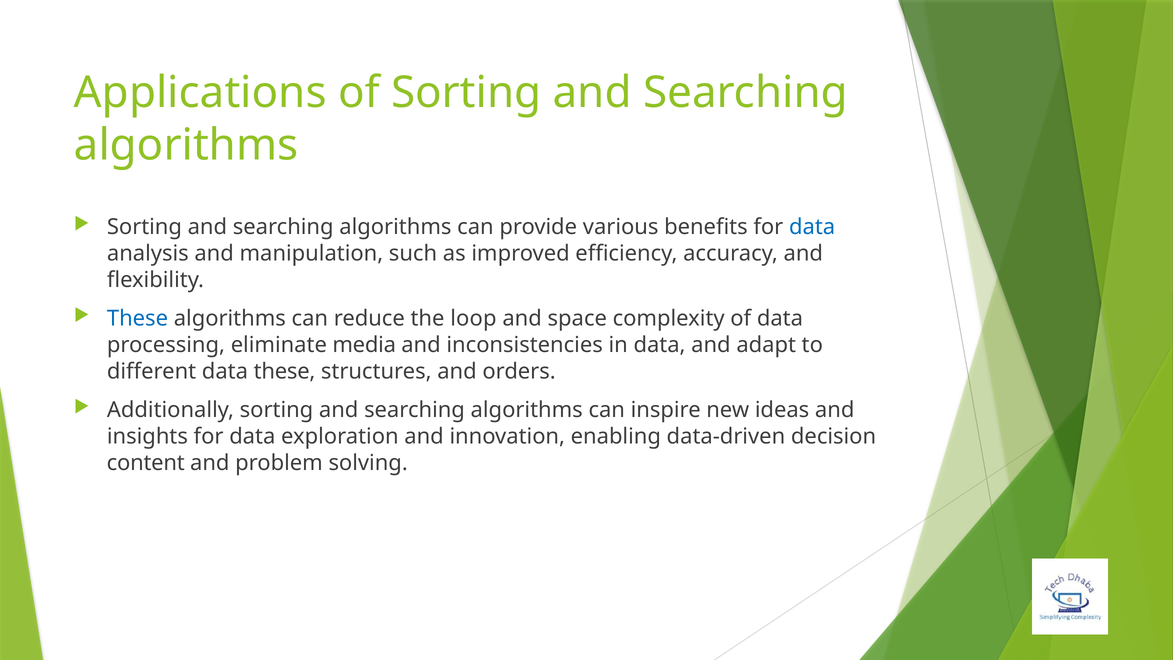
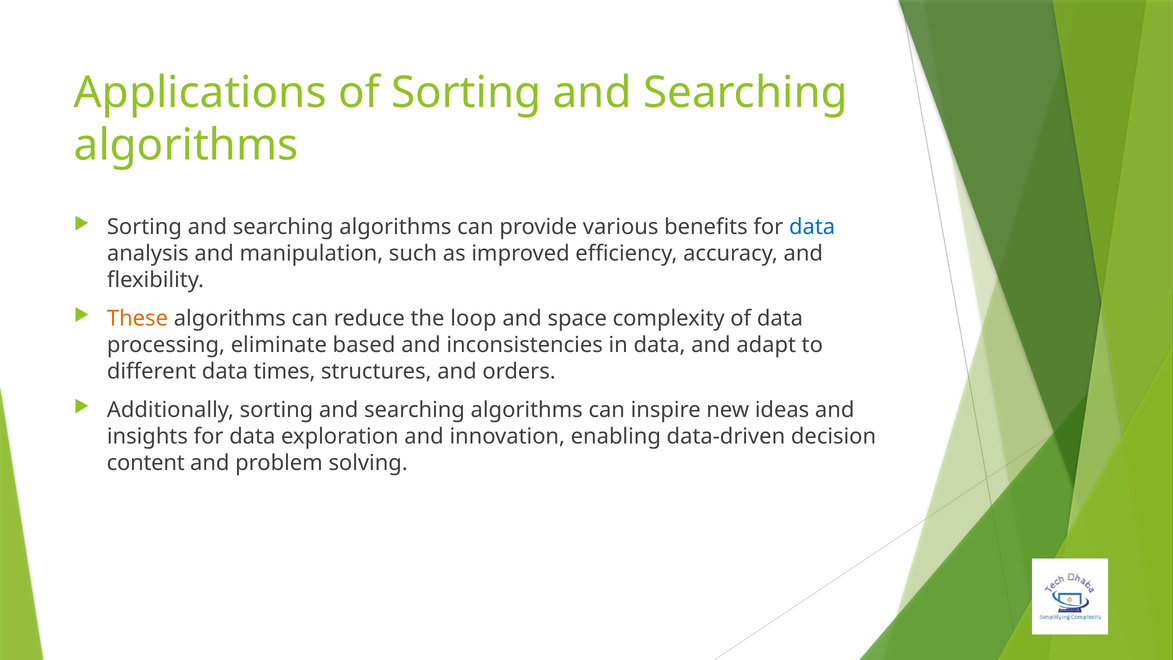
These at (137, 318) colour: blue -> orange
media: media -> based
data these: these -> times
